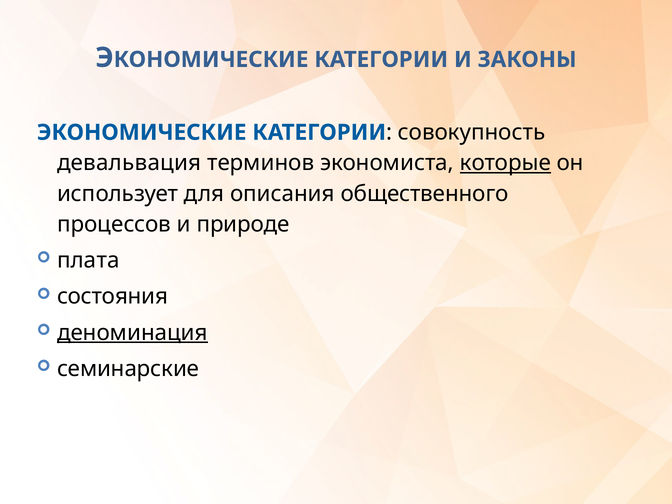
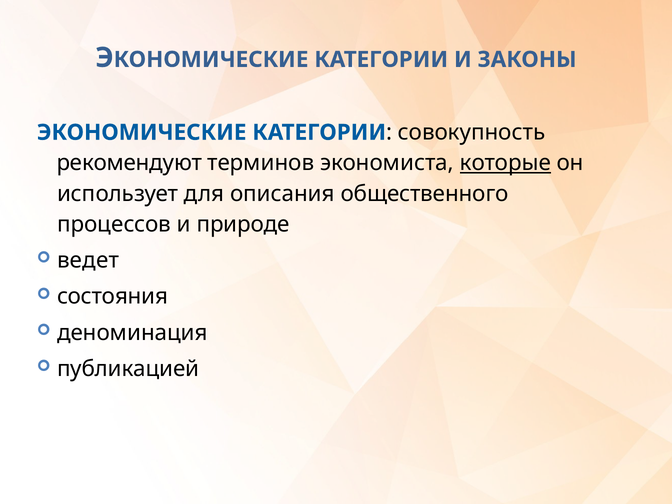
девальвация: девальвация -> рекомендуют
плата: плата -> ведет
деноминация underline: present -> none
семинарские: семинарские -> публикацией
